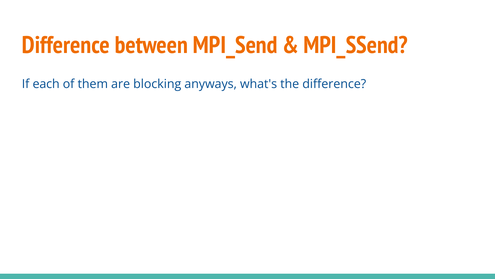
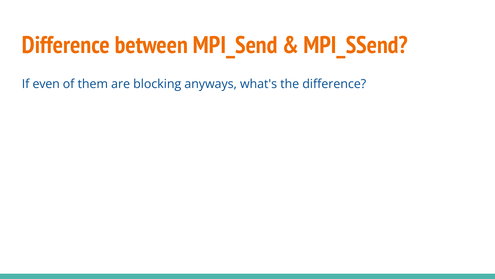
each: each -> even
